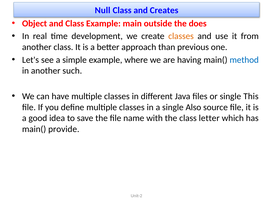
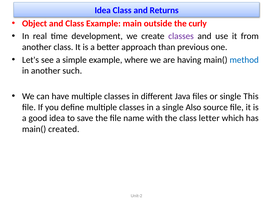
Null at (103, 10): Null -> Idea
Creates: Creates -> Returns
does: does -> curly
classes at (181, 36) colour: orange -> purple
provide: provide -> created
